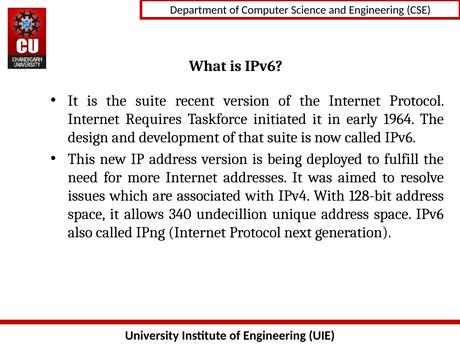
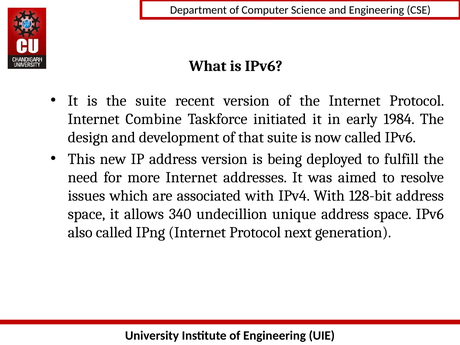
Requires: Requires -> Combine
1964: 1964 -> 1984
